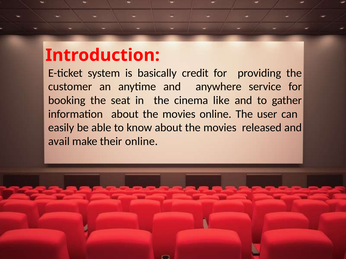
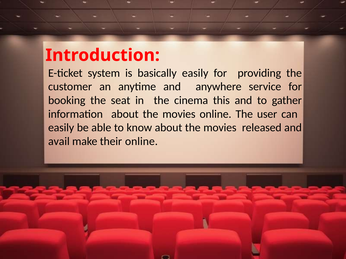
basically credit: credit -> easily
like: like -> this
